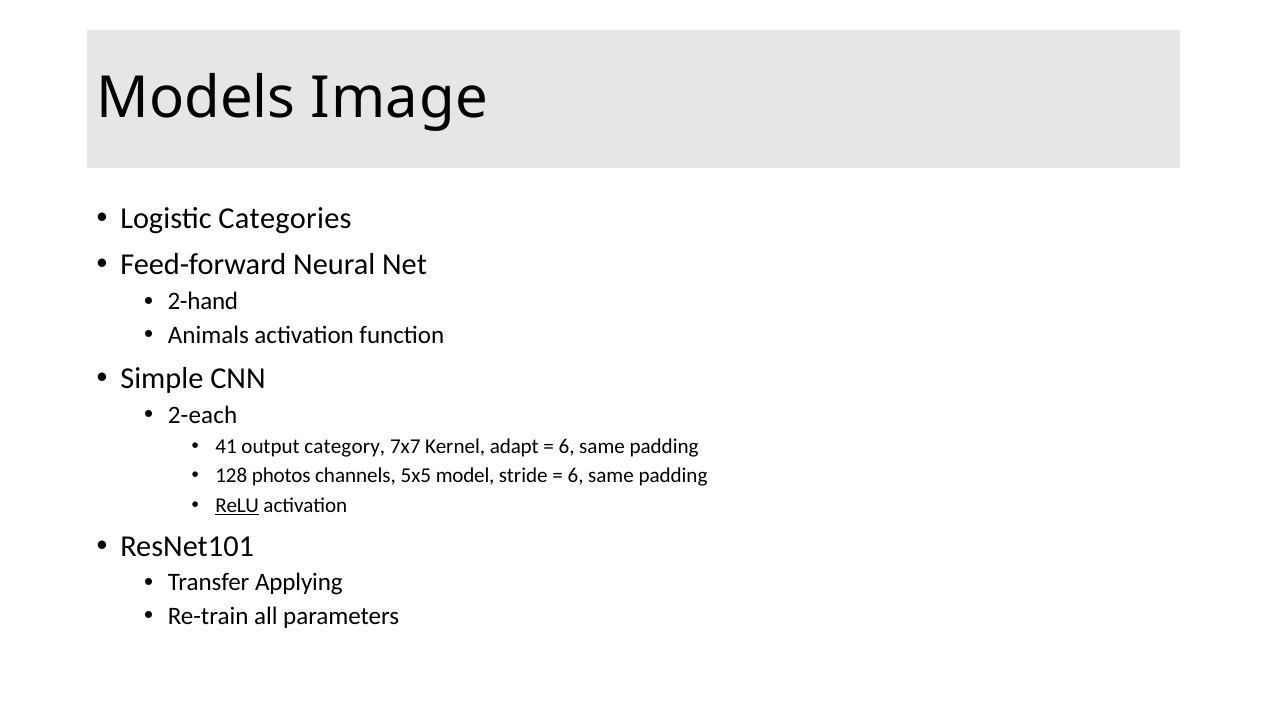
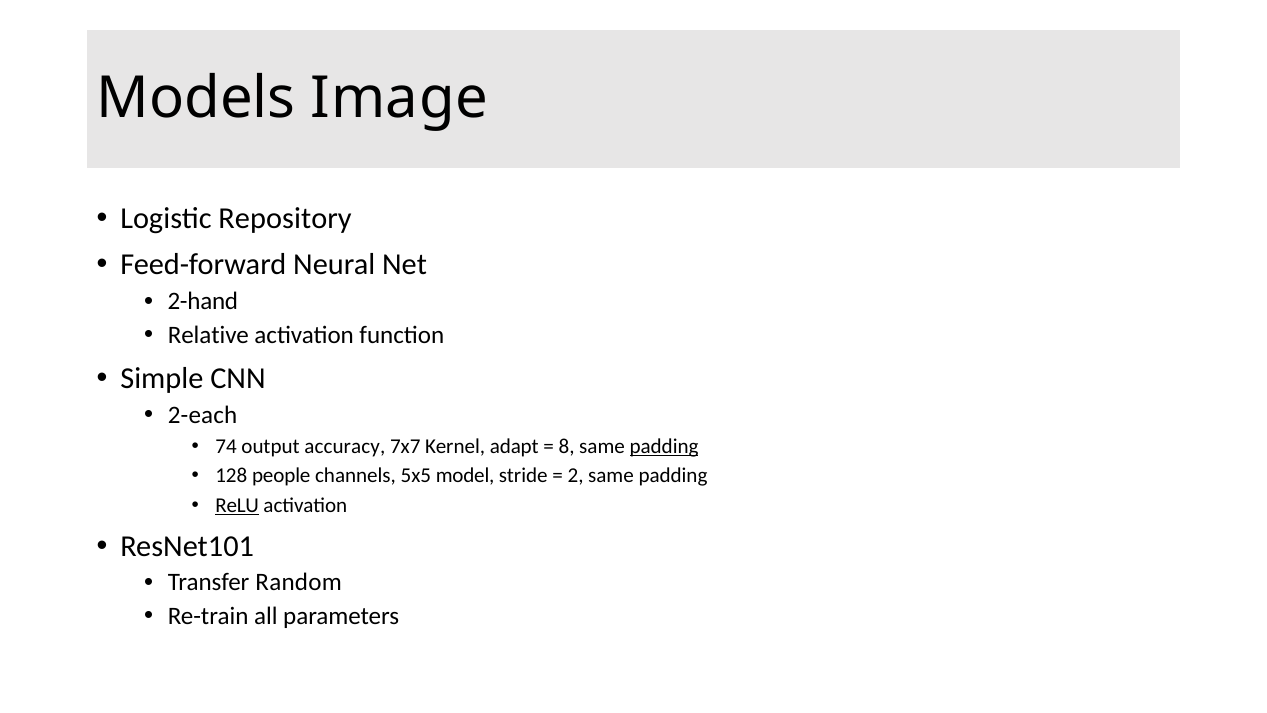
Categories: Categories -> Repository
Animals: Animals -> Relative
41: 41 -> 74
category: category -> accuracy
6 at (567, 446): 6 -> 8
padding at (664, 446) underline: none -> present
photos: photos -> people
6 at (576, 475): 6 -> 2
Applying: Applying -> Random
